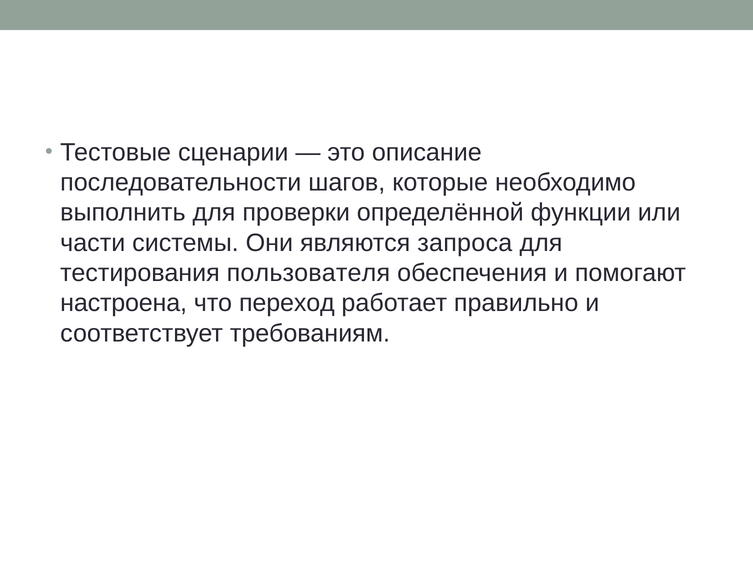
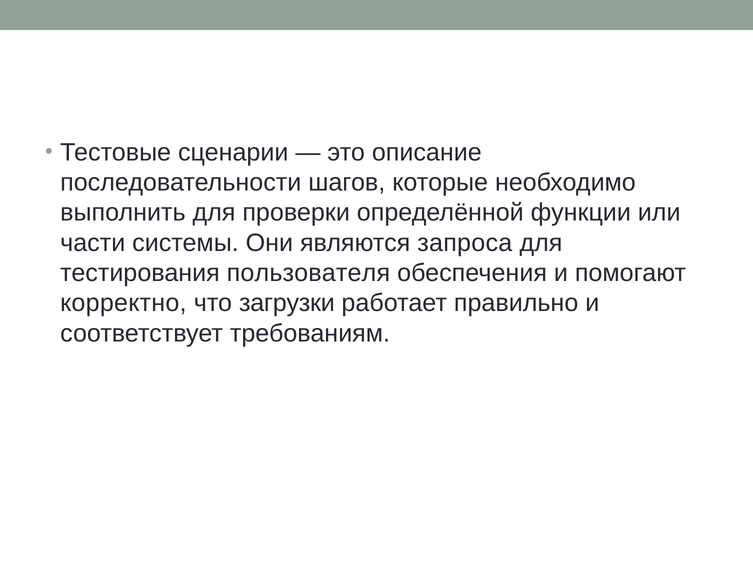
настроена: настроена -> корректно
переход: переход -> загрузки
